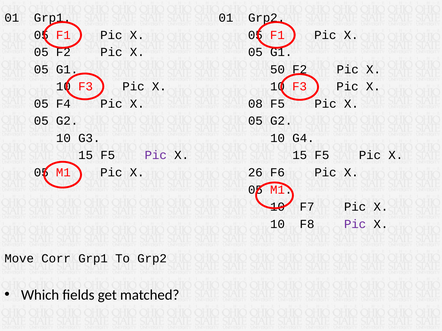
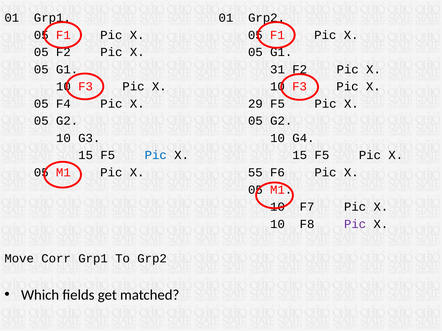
50: 50 -> 31
08: 08 -> 29
Pic at (156, 156) colour: purple -> blue
26: 26 -> 55
